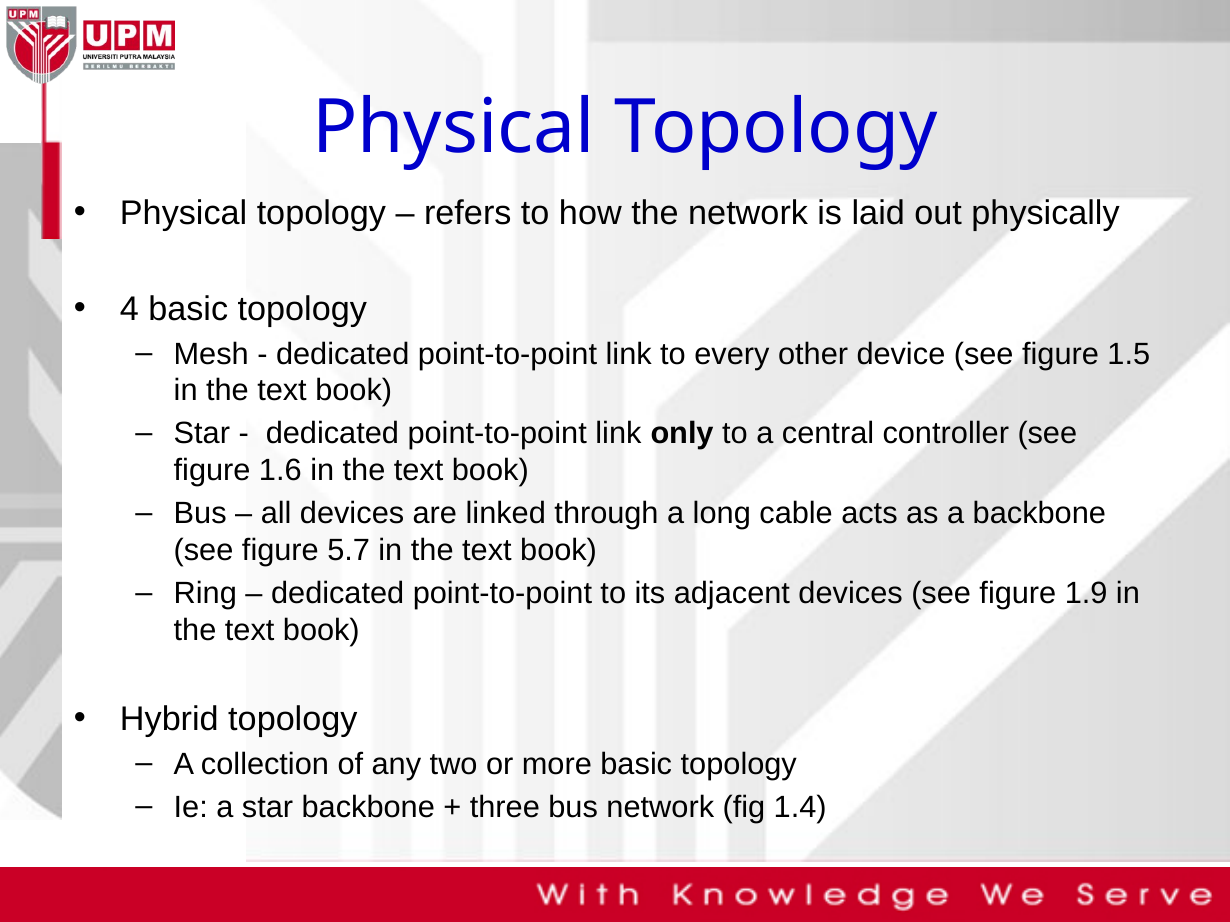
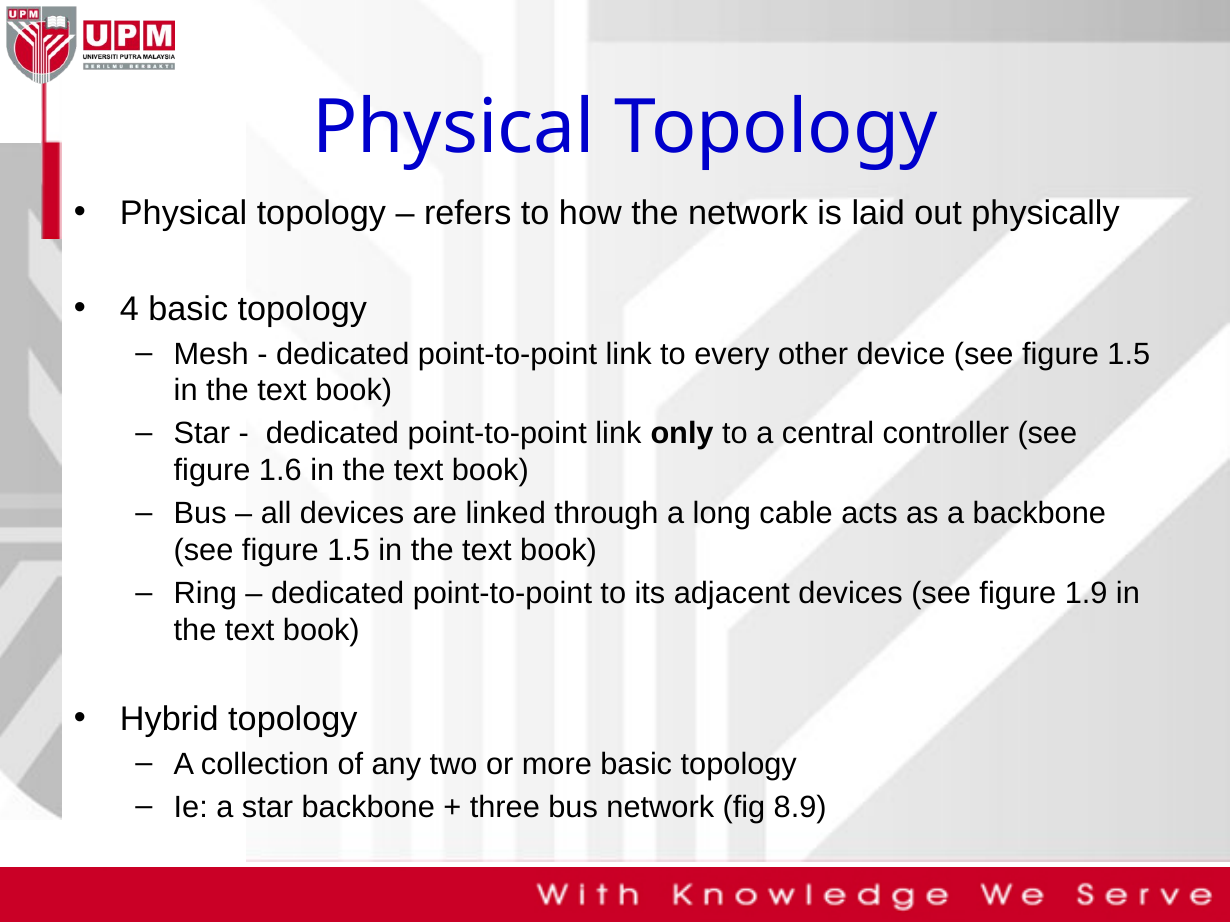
5.7 at (349, 551): 5.7 -> 1.5
1.4: 1.4 -> 8.9
